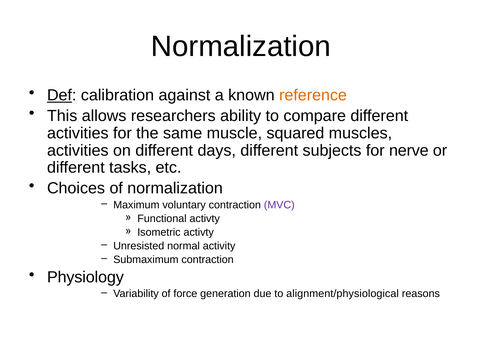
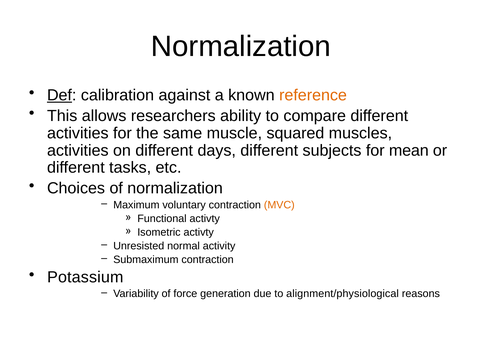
nerve: nerve -> mean
MVC colour: purple -> orange
Physiology: Physiology -> Potassium
